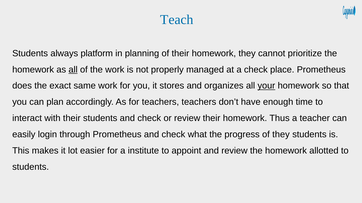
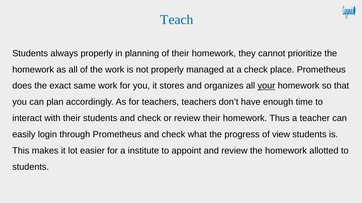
always platform: platform -> properly
all at (73, 70) underline: present -> none
of they: they -> view
